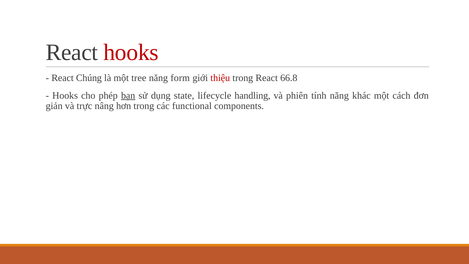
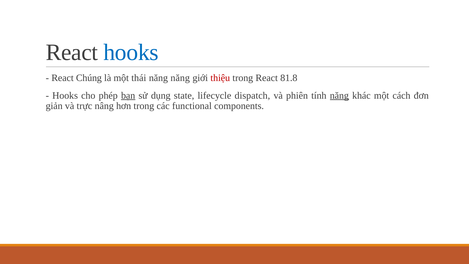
hooks at (131, 53) colour: red -> blue
tree: tree -> thái
năng form: form -> năng
66.8: 66.8 -> 81.8
handling: handling -> dispatch
năng at (339, 95) underline: none -> present
